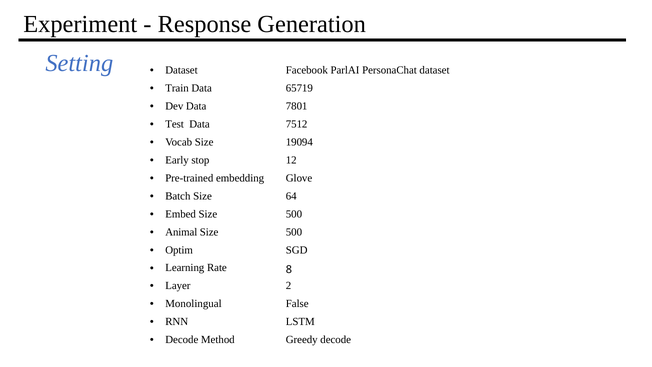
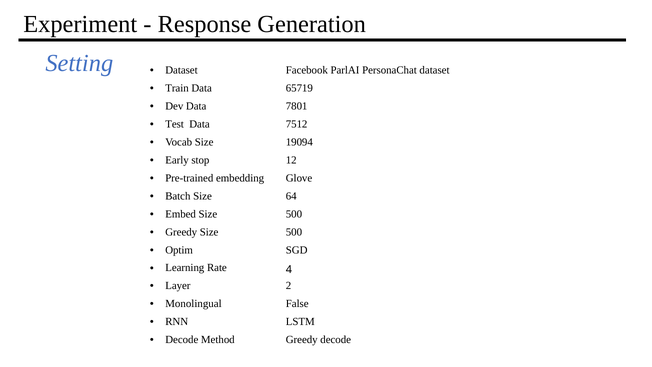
Animal at (181, 232): Animal -> Greedy
8: 8 -> 4
